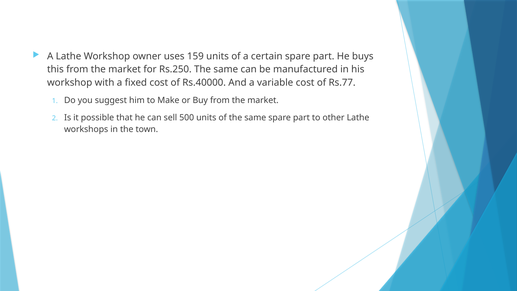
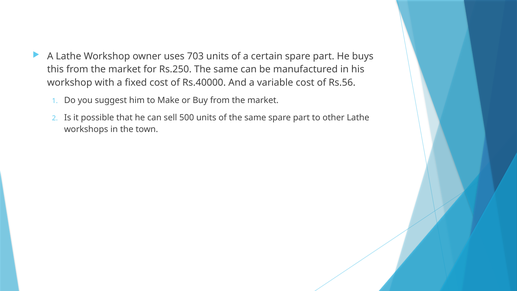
159: 159 -> 703
Rs.77: Rs.77 -> Rs.56
